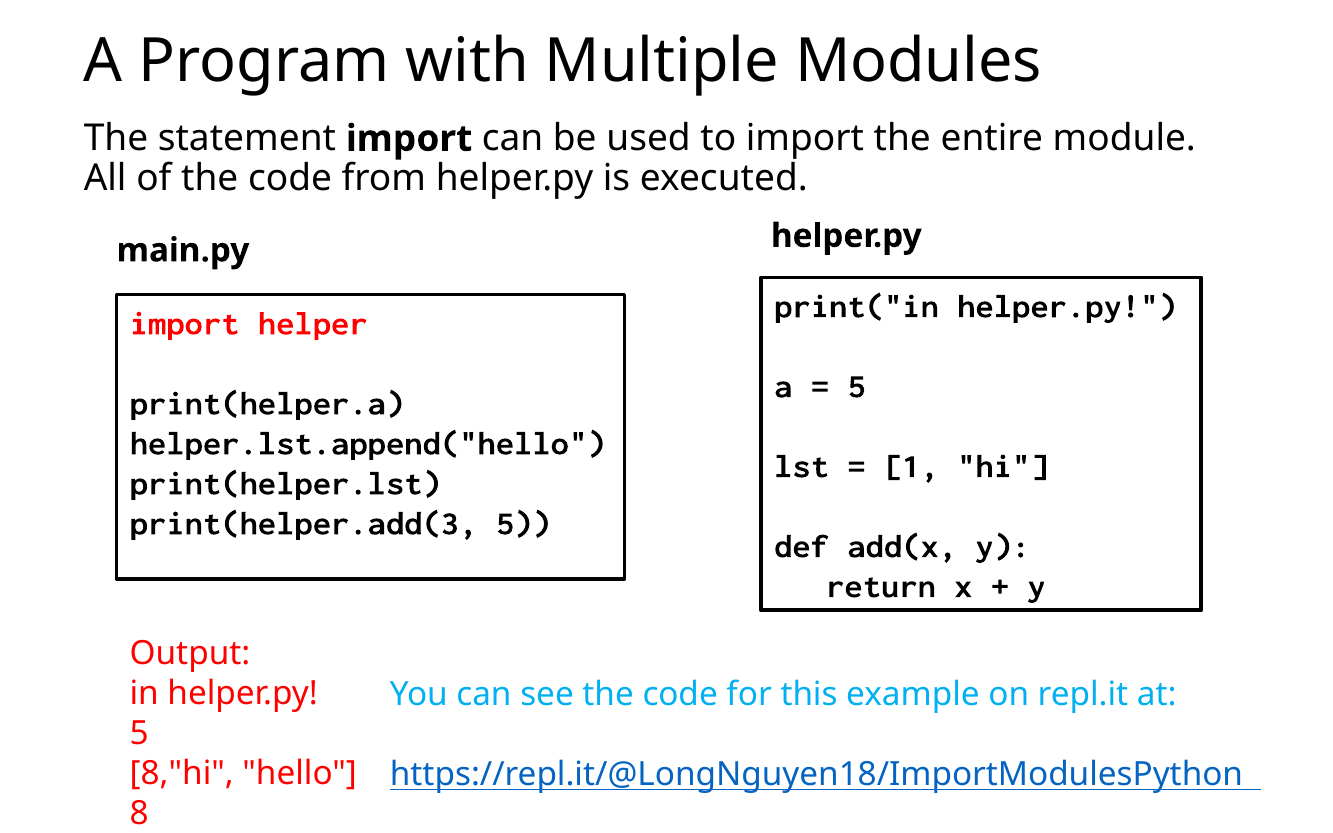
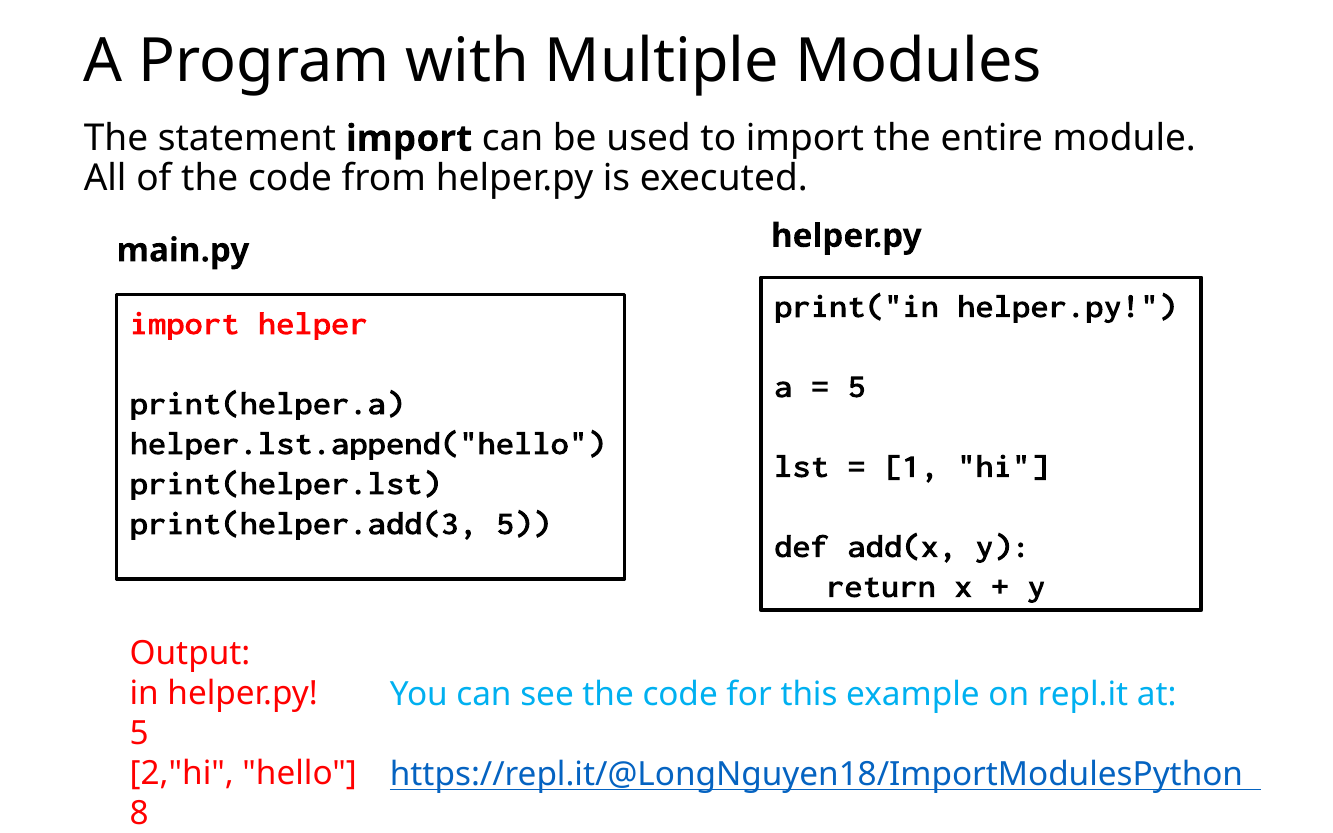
8,"hi: 8,"hi -> 2,"hi
